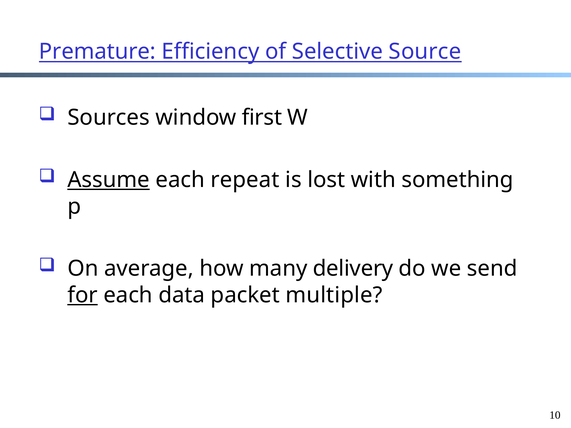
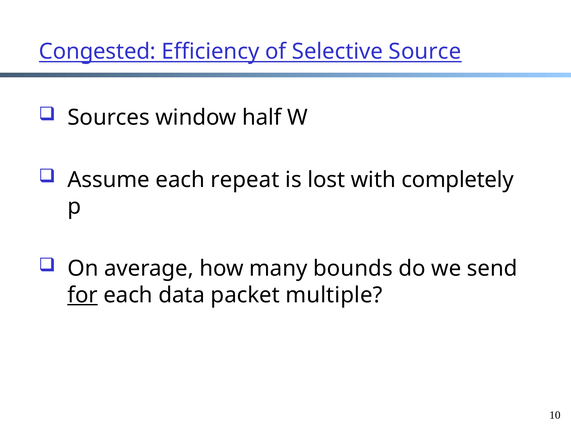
Premature: Premature -> Congested
first: first -> half
Assume underline: present -> none
something: something -> completely
delivery: delivery -> bounds
